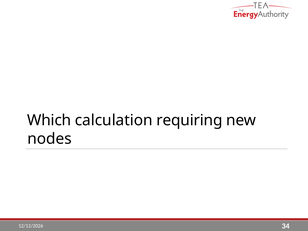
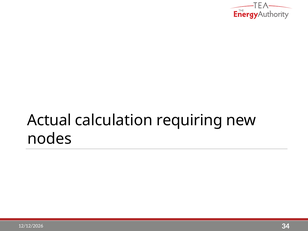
Which: Which -> Actual
